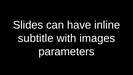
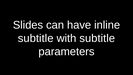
with images: images -> subtitle
